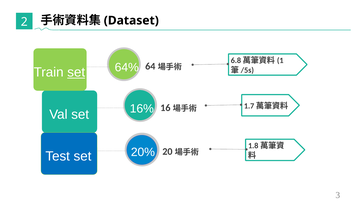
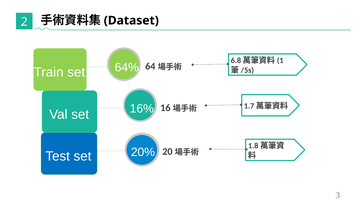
set at (76, 72) underline: present -> none
